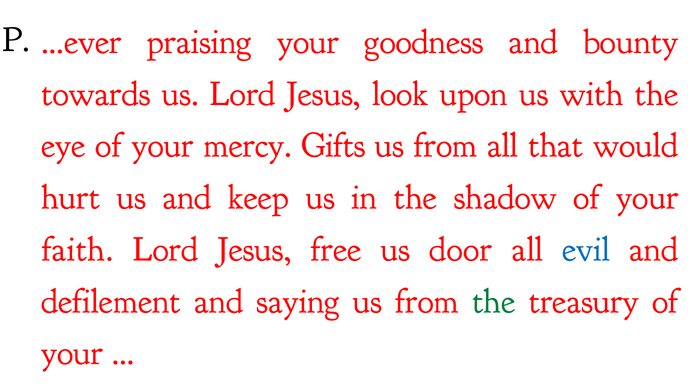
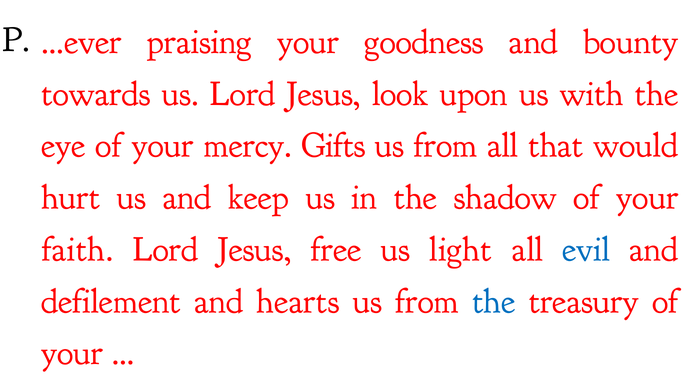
door: door -> light
saying: saying -> hearts
the at (494, 301) colour: green -> blue
